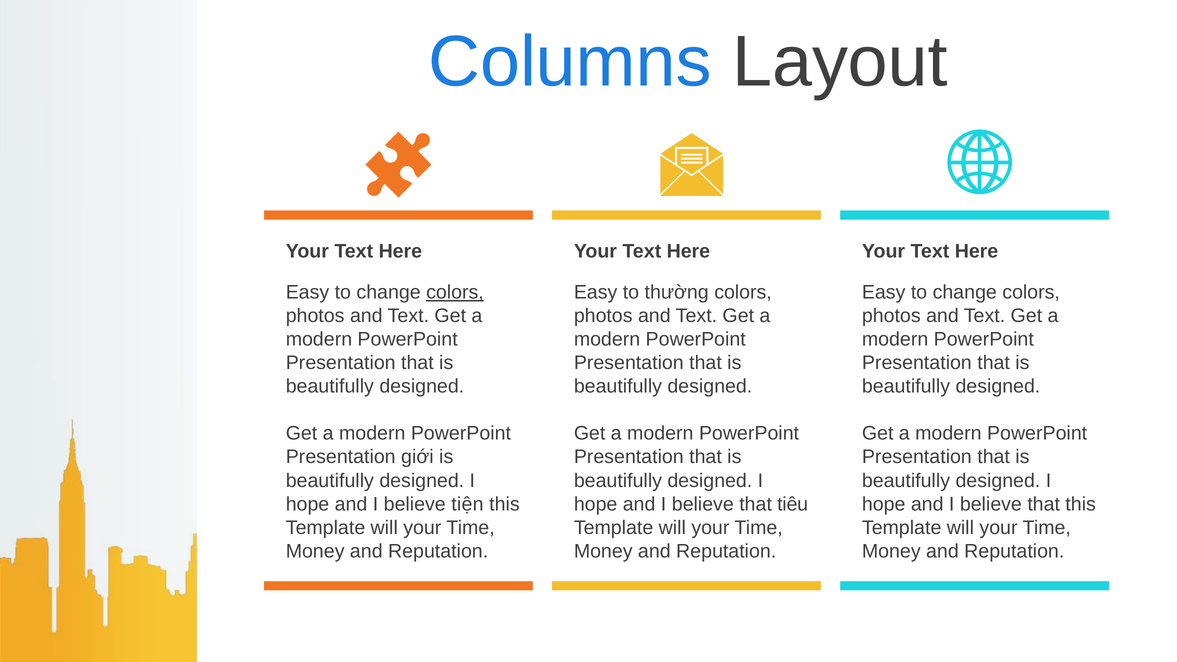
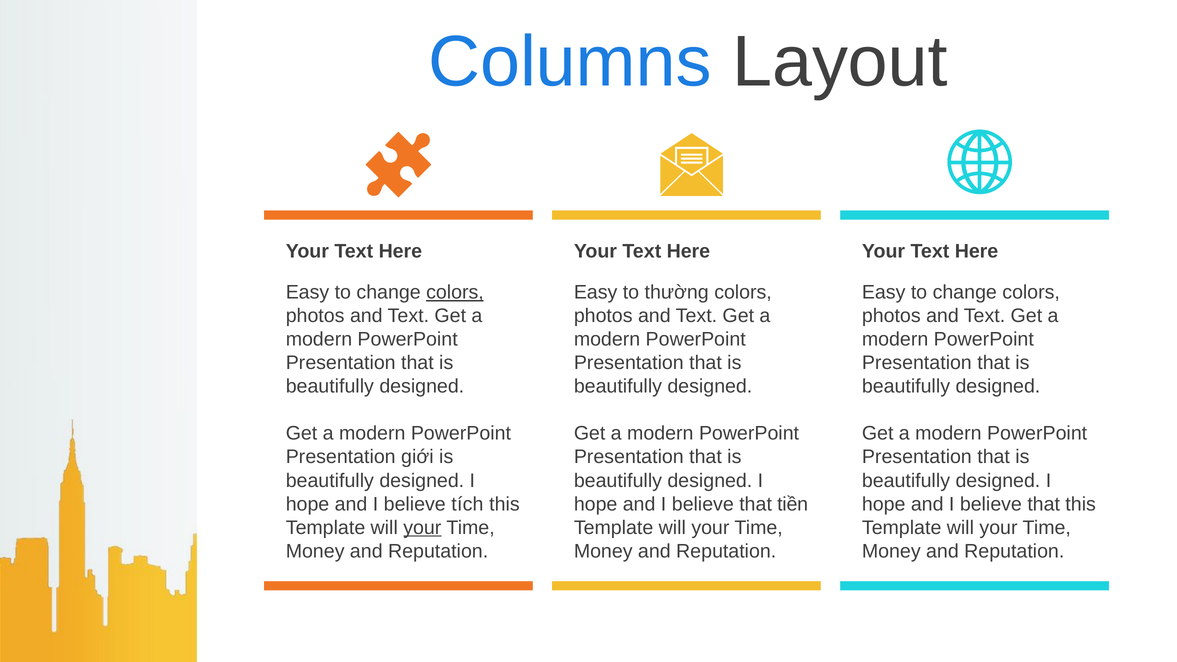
tiện: tiện -> tích
tiêu: tiêu -> tiền
your at (422, 528) underline: none -> present
